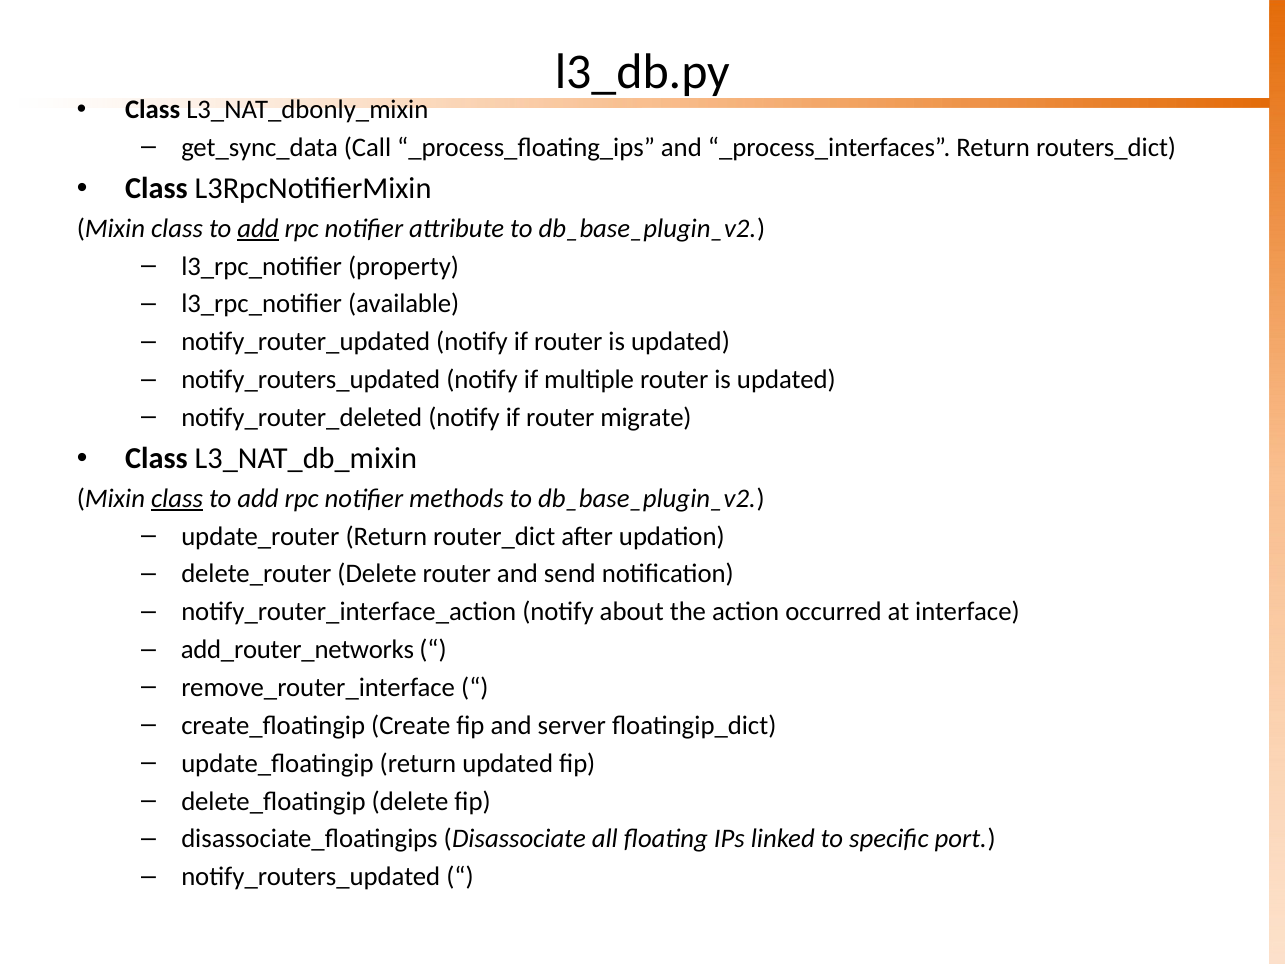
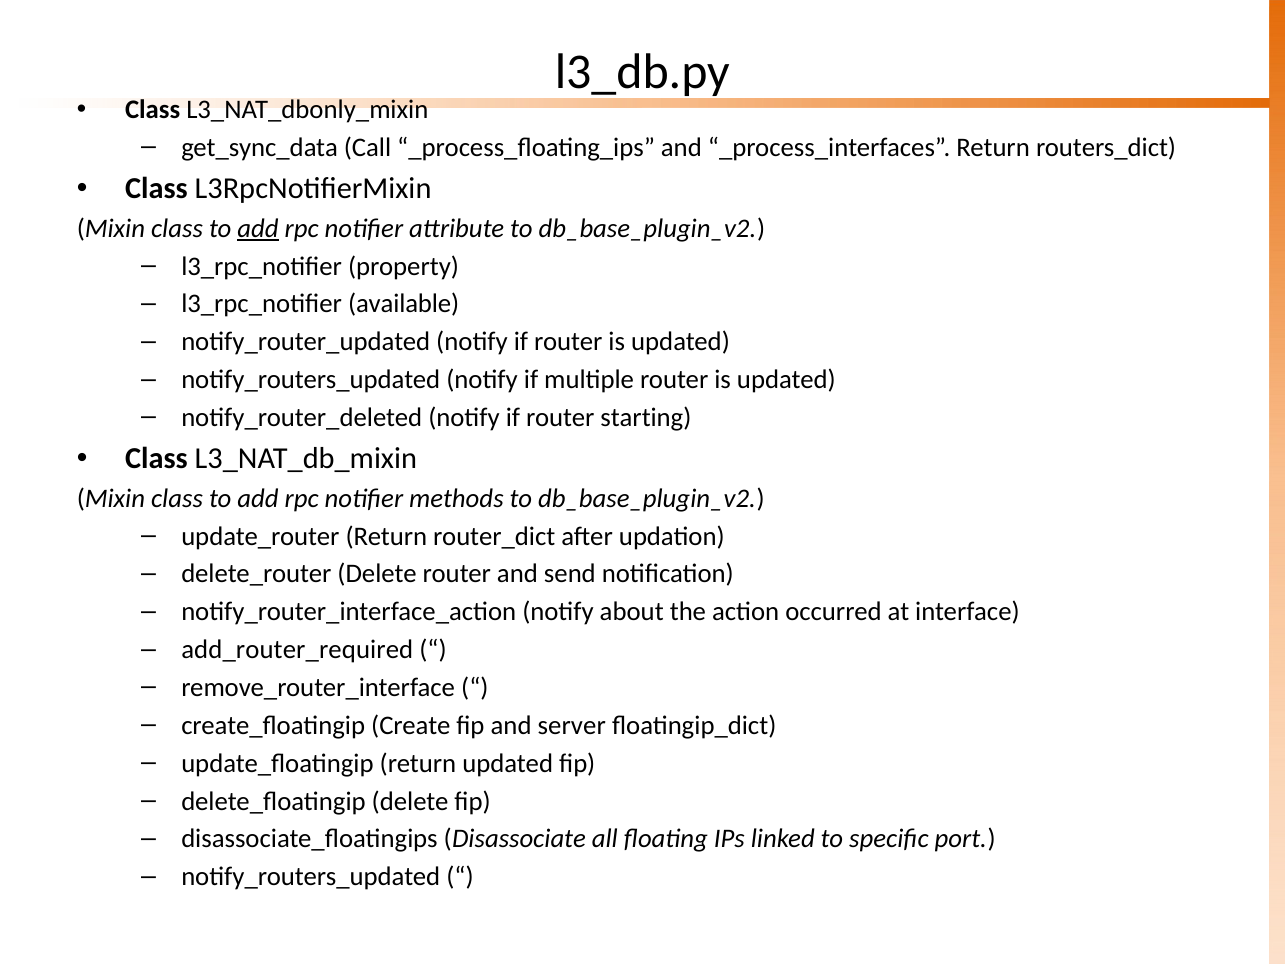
migrate: migrate -> starting
class at (177, 498) underline: present -> none
add_router_networks: add_router_networks -> add_router_required
